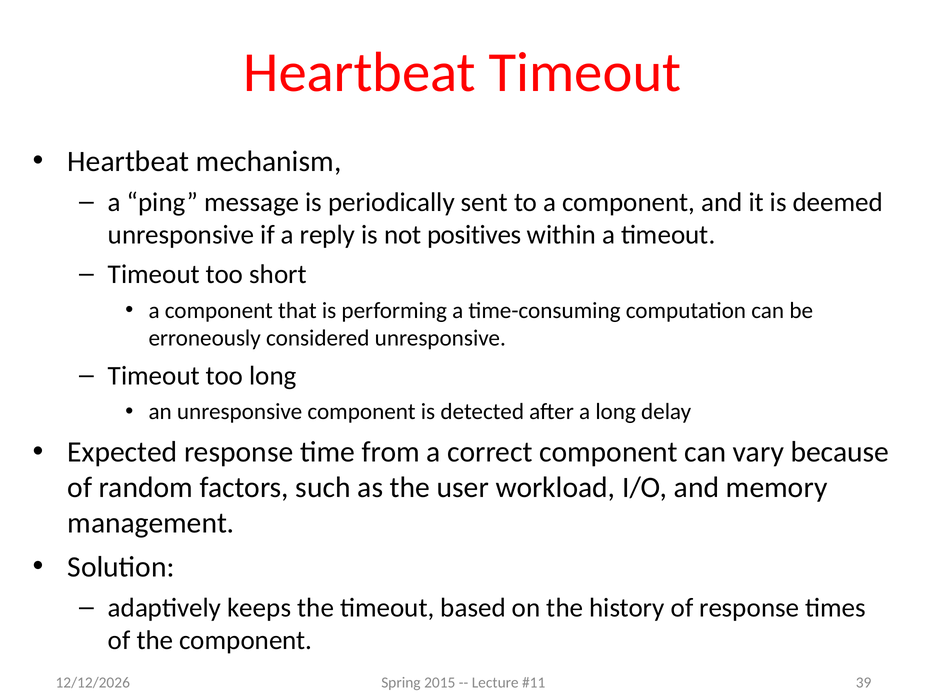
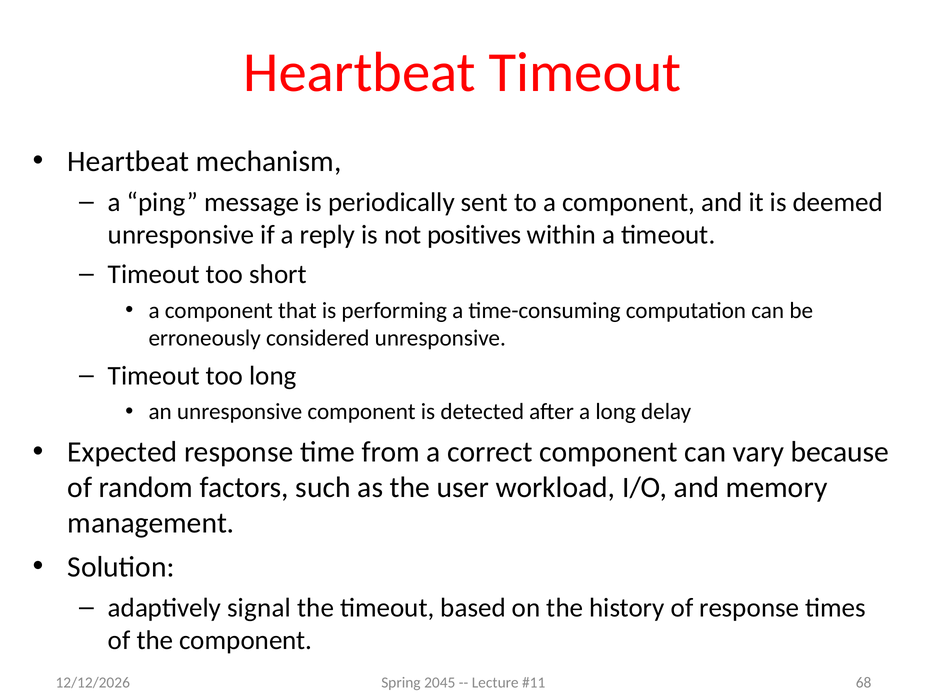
keeps: keeps -> signal
2015: 2015 -> 2045
39: 39 -> 68
